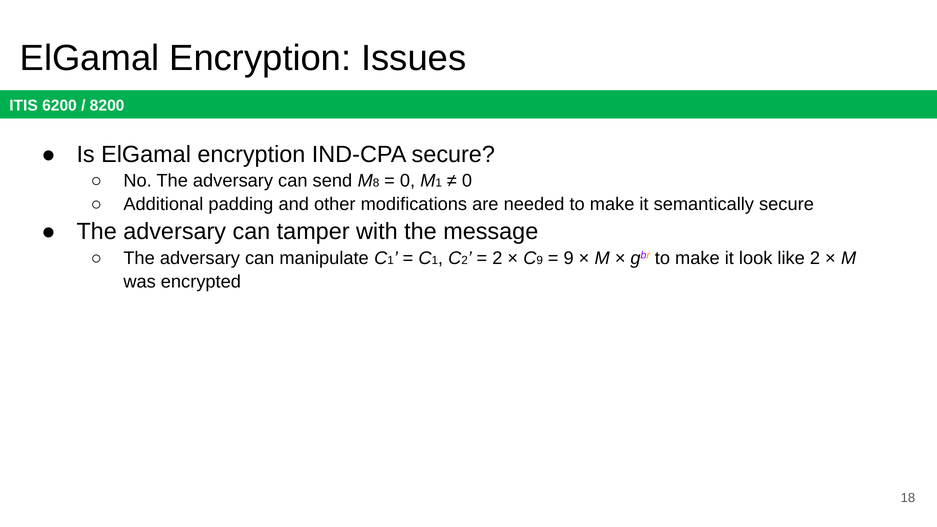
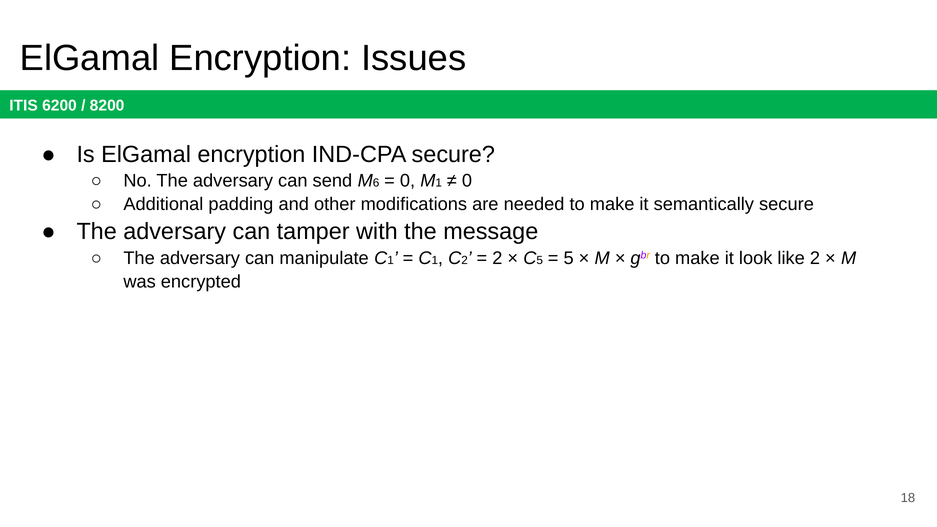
8: 8 -> 6
9 at (540, 260): 9 -> 5
9 at (569, 258): 9 -> 5
